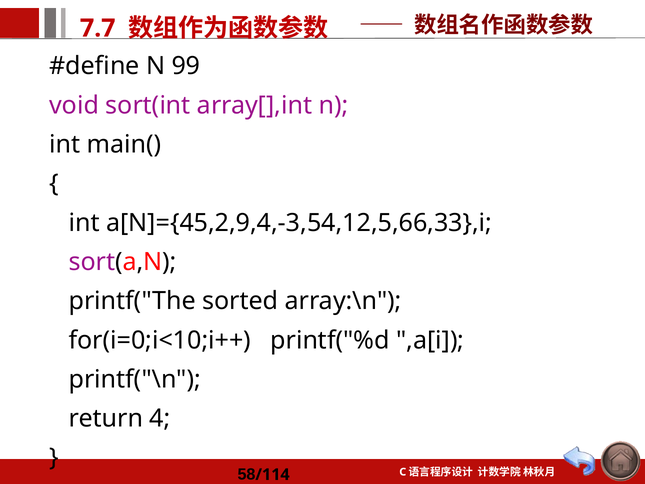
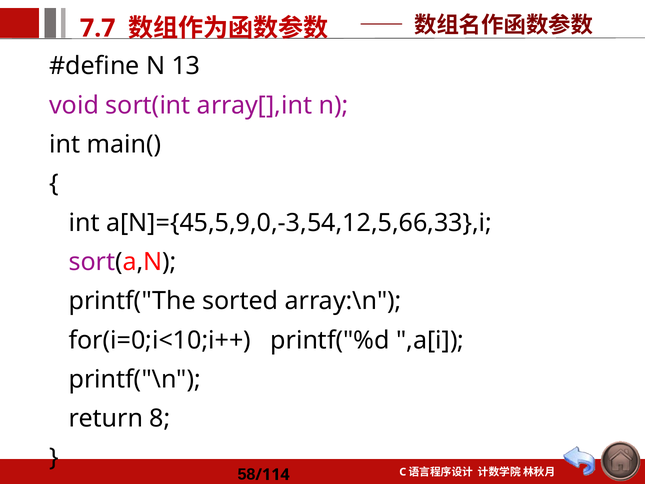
99: 99 -> 13
a[N]={45,2,9,4,-3,54,12,5,66,33},i: a[N]={45,2,9,4,-3,54,12,5,66,33},i -> a[N]={45,5,9,0,-3,54,12,5,66,33},i
4: 4 -> 8
